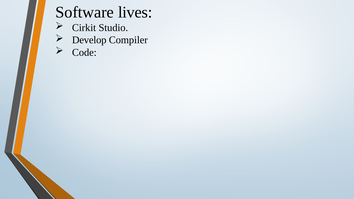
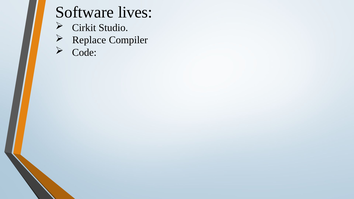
Develop: Develop -> Replace
